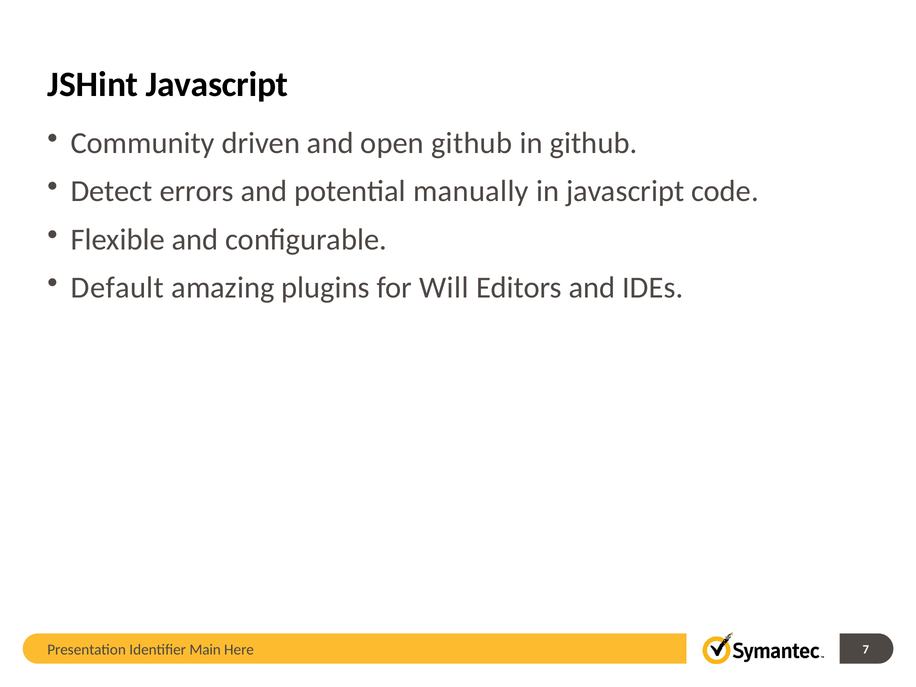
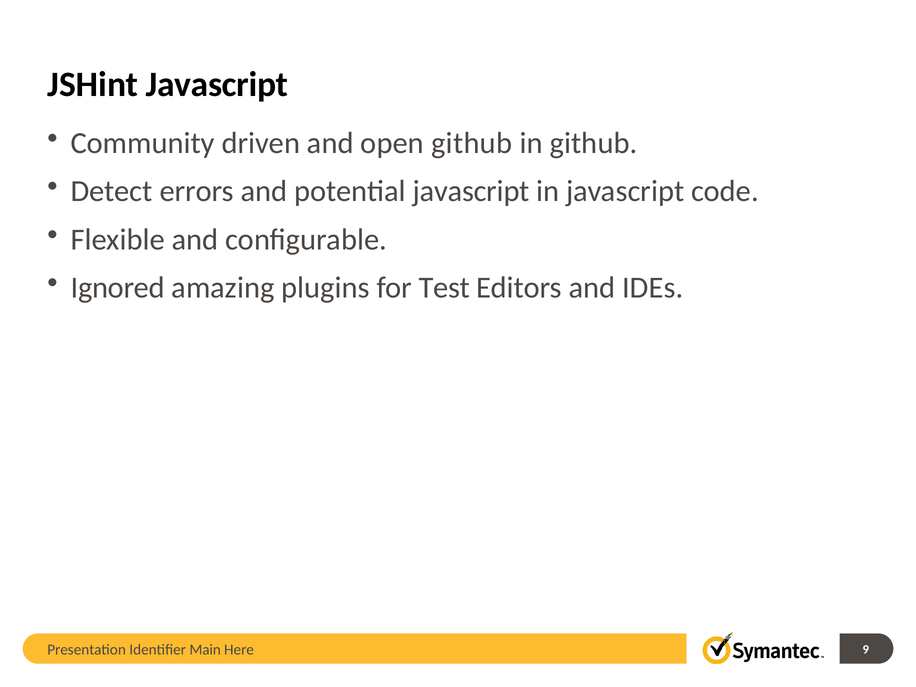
potential manually: manually -> javascript
Default: Default -> Ignored
Will: Will -> Test
7: 7 -> 9
